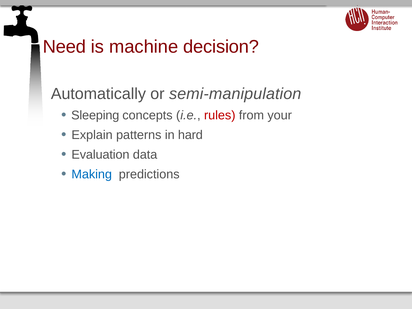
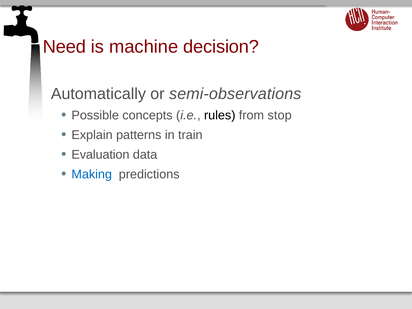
semi-manipulation: semi-manipulation -> semi-observations
Sleeping: Sleeping -> Possible
rules colour: red -> black
your: your -> stop
hard: hard -> train
